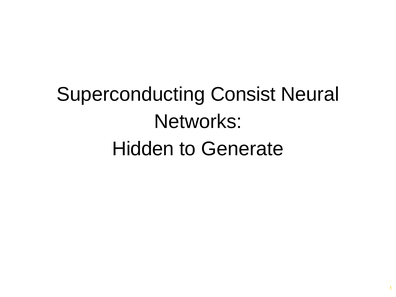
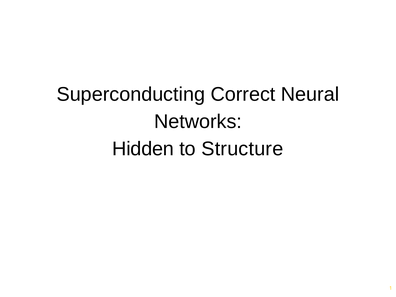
Consist: Consist -> Correct
Generate: Generate -> Structure
